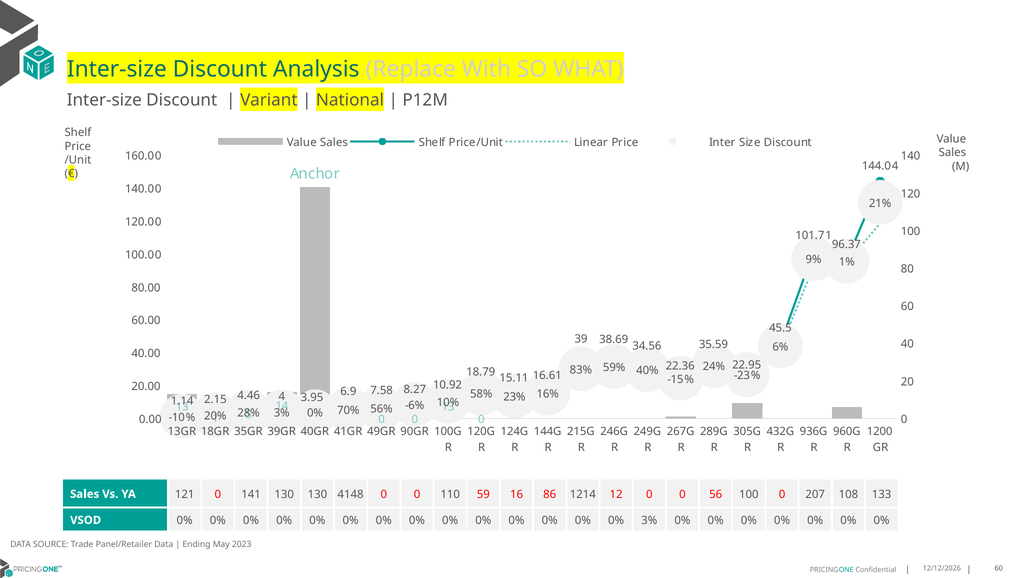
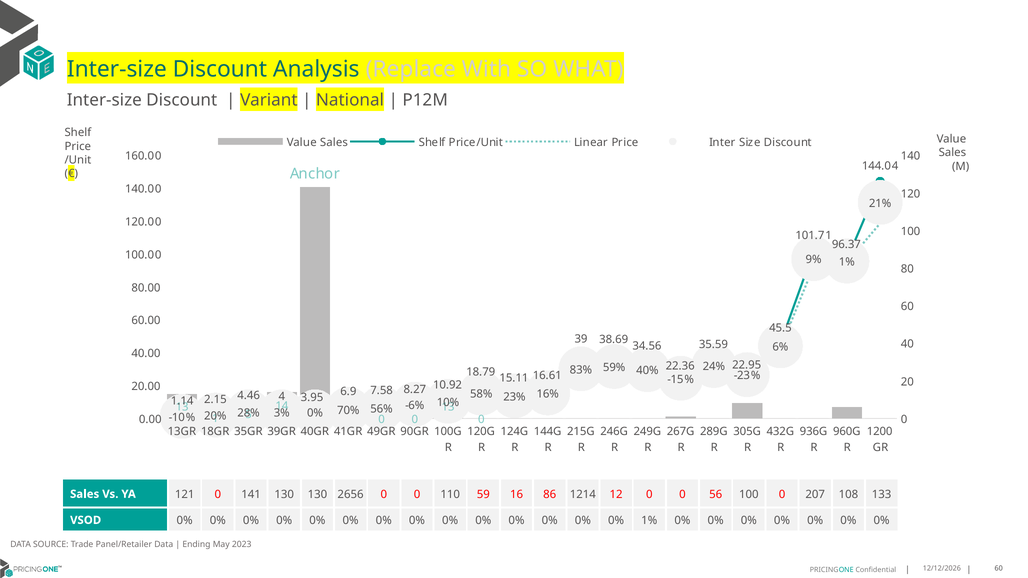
4148: 4148 -> 2656
0% 3%: 3% -> 1%
